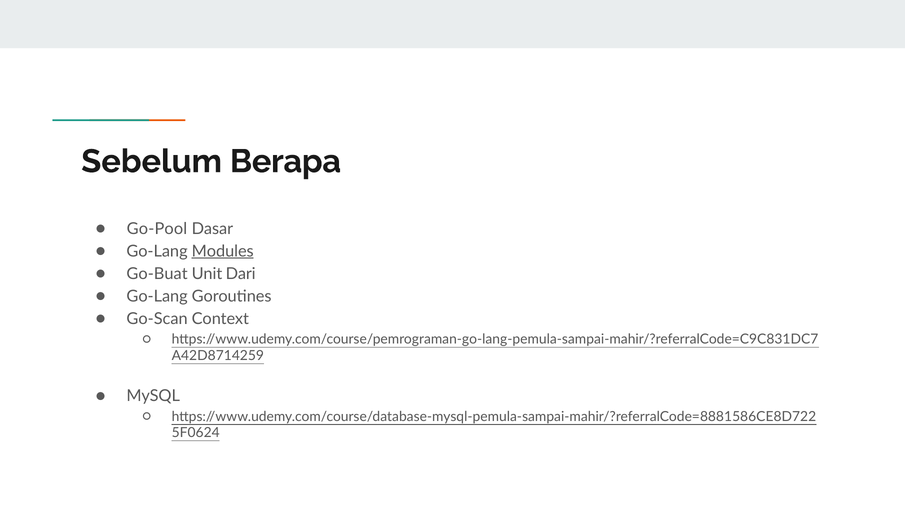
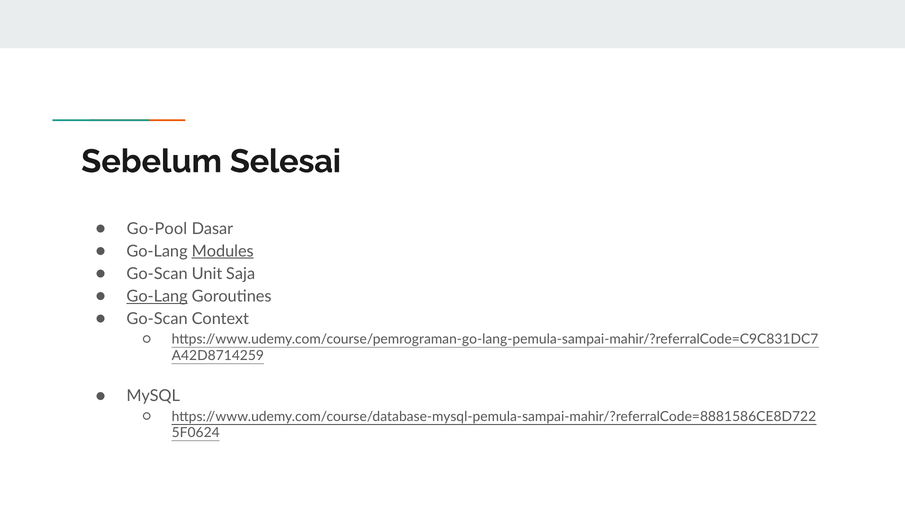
Berapa: Berapa -> Selesai
Go-Buat at (157, 274): Go-Buat -> Go-Scan
Dari: Dari -> Saja
Go-Lang at (157, 296) underline: none -> present
